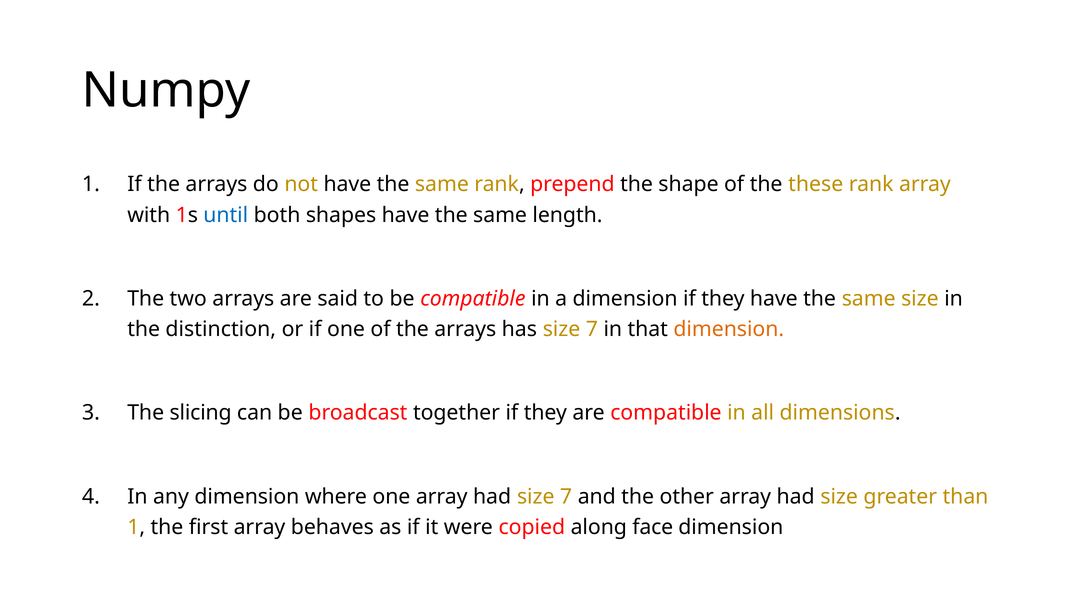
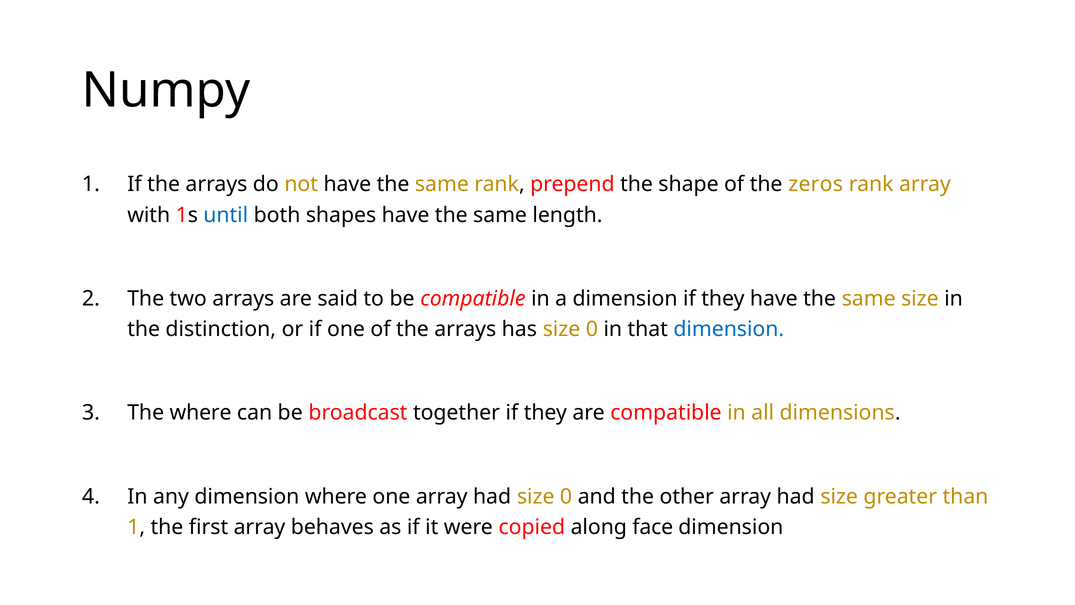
these: these -> zeros
has size 7: 7 -> 0
dimension at (729, 329) colour: orange -> blue
The slicing: slicing -> where
had size 7: 7 -> 0
